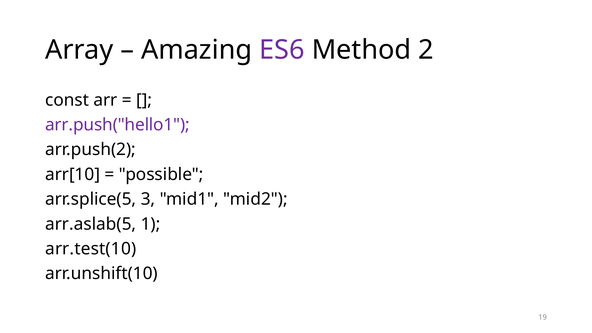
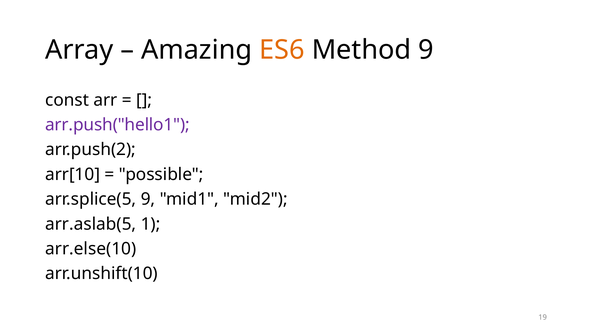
ES6 colour: purple -> orange
Method 2: 2 -> 9
arr.splice(5 3: 3 -> 9
arr.test(10: arr.test(10 -> arr.else(10
